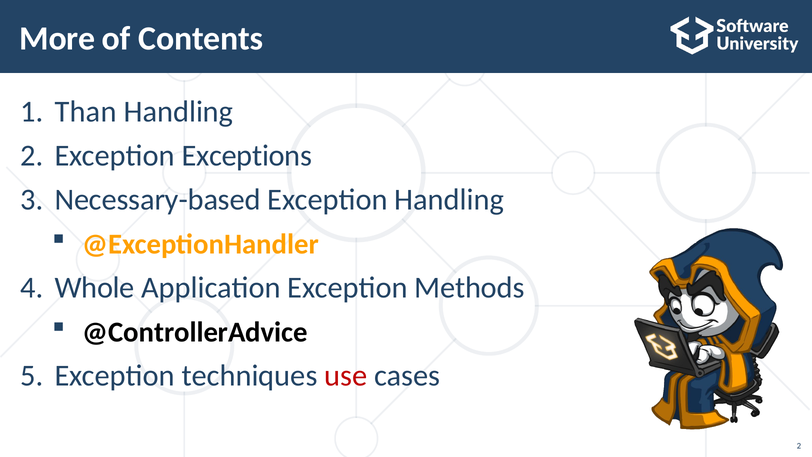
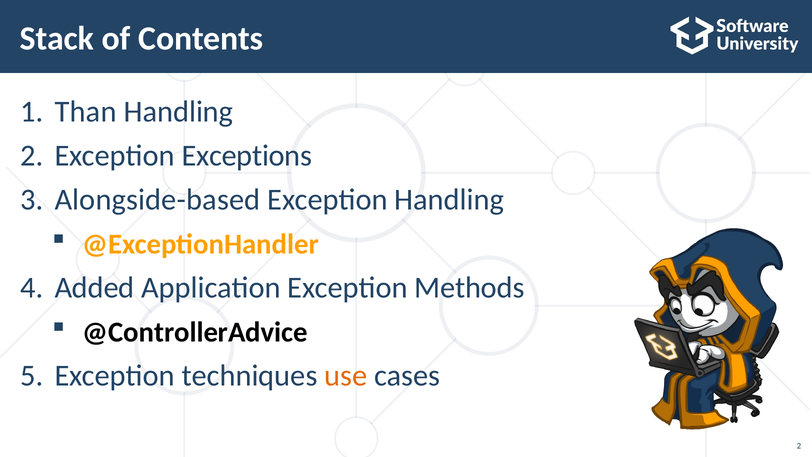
More: More -> Stack
Necessary-based: Necessary-based -> Alongside-based
Whole: Whole -> Added
use colour: red -> orange
